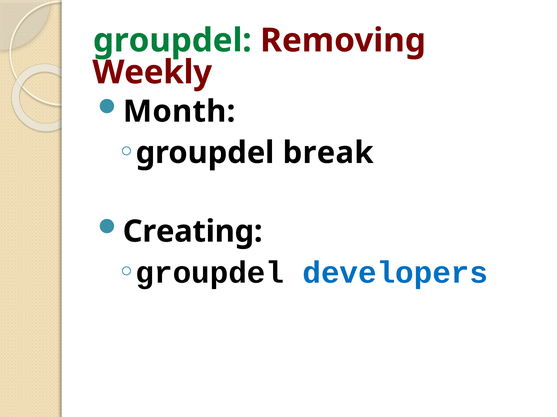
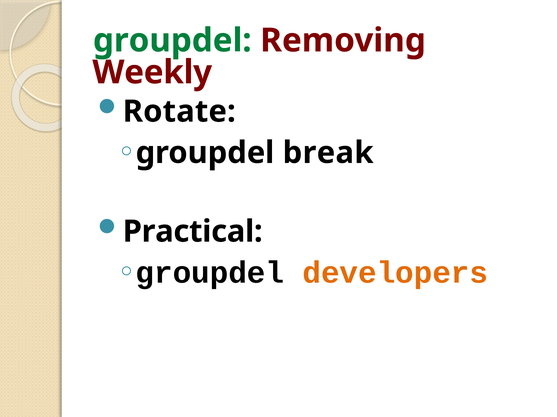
Month: Month -> Rotate
Creating: Creating -> Practical
developers colour: blue -> orange
